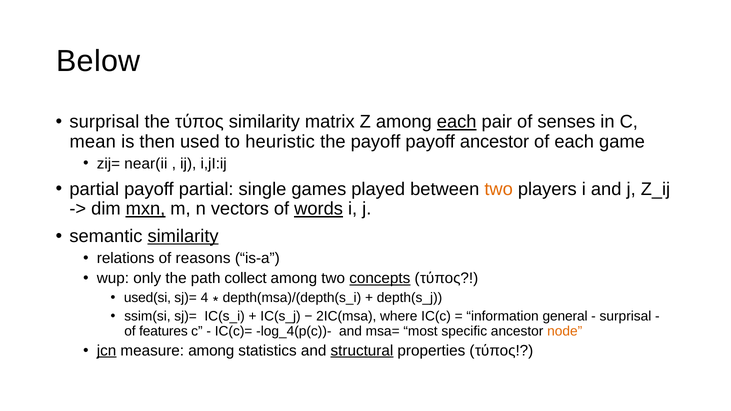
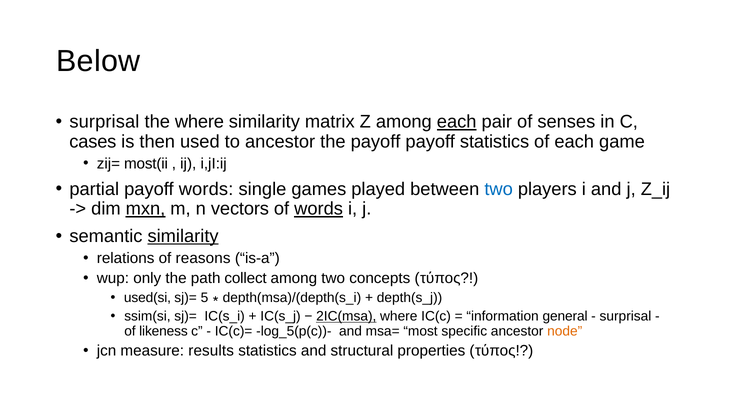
the τύπος: τύπος -> where
mean: mean -> cases
to heuristic: heuristic -> ancestor
payoff ancestor: ancestor -> statistics
near(ii: near(ii -> most(ii
payoff partial: partial -> words
two at (499, 189) colour: orange -> blue
concepts underline: present -> none
4: 4 -> 5
2IC(msa underline: none -> present
features: features -> likeness
log_4(p(c))-: log_4(p(c))- -> log_5(p(c))-
jcn underline: present -> none
measure among: among -> results
structural underline: present -> none
